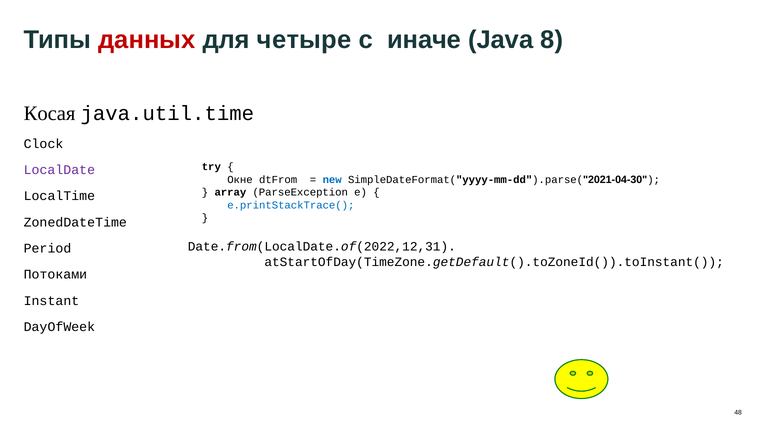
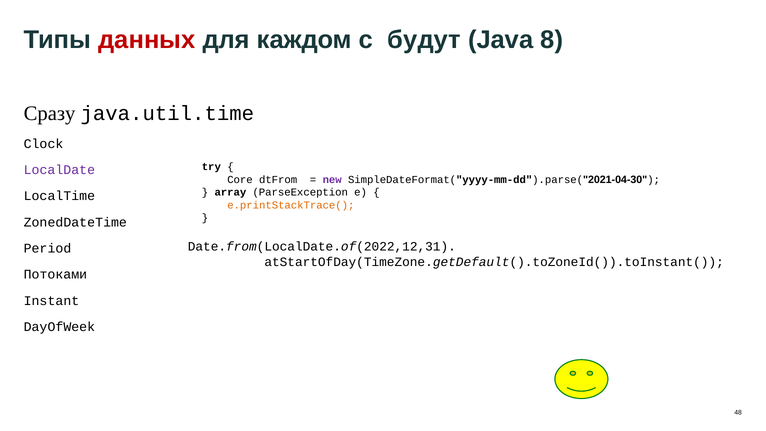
четыре: четыре -> каждом
иначе: иначе -> будут
Косая: Косая -> Сразу
Окне: Окне -> Core
new colour: blue -> purple
e.printStackTrace( colour: blue -> orange
